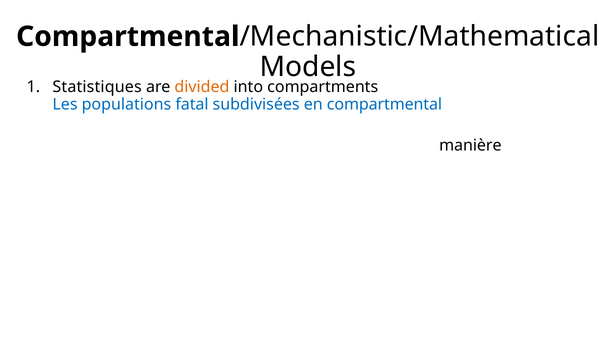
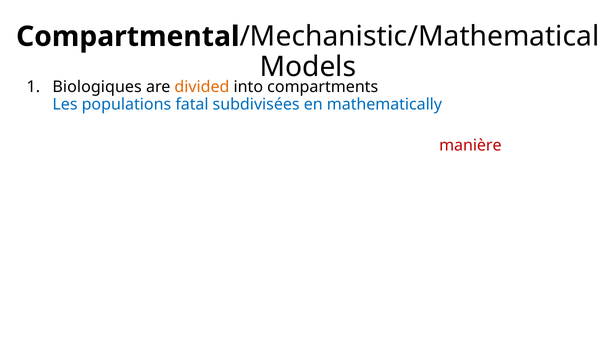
Statistiques at (97, 87): Statistiques -> Biologiques
en compartmental: compartmental -> mathematically
manière colour: black -> red
